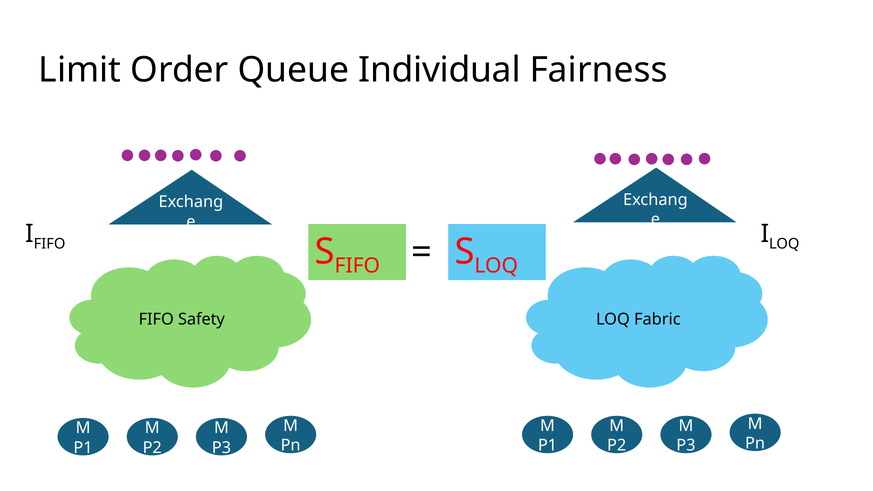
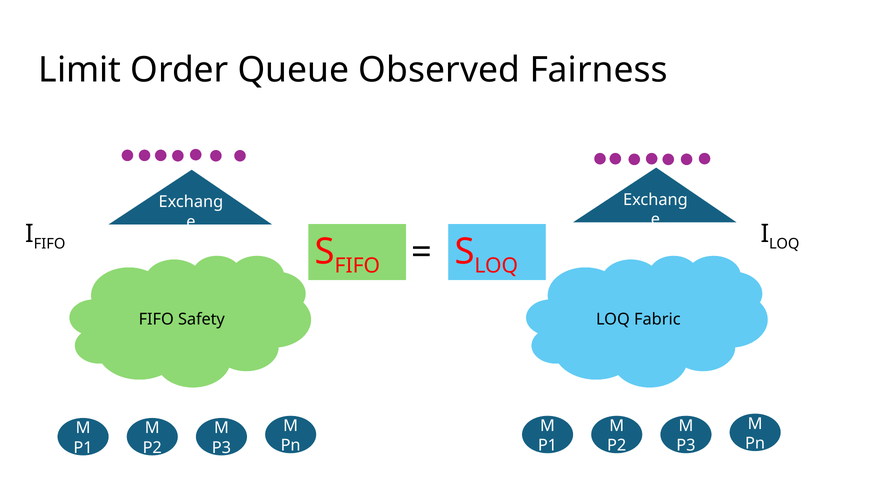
Individual: Individual -> Observed
